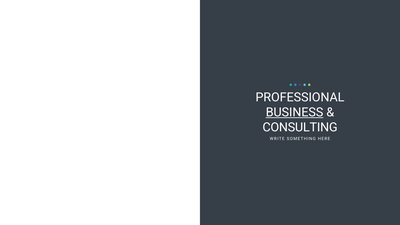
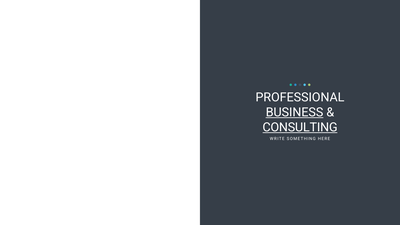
CONSULTING underline: none -> present
